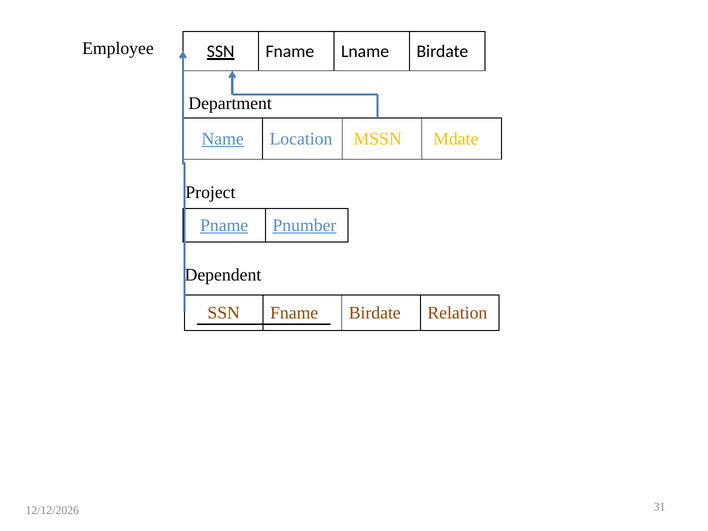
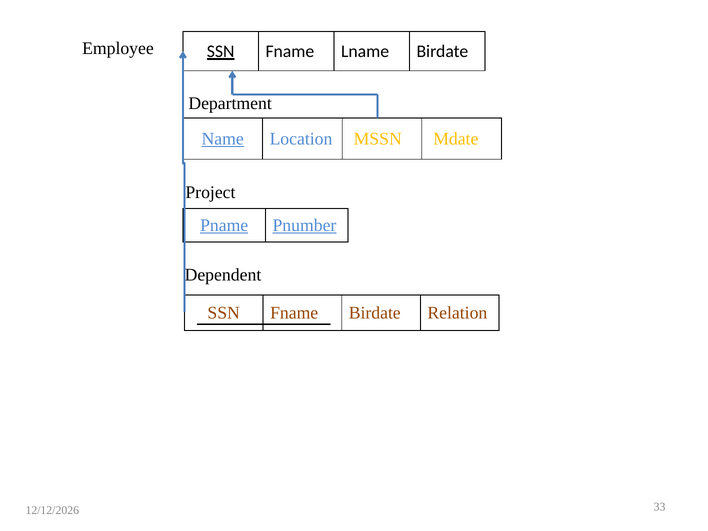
31: 31 -> 33
